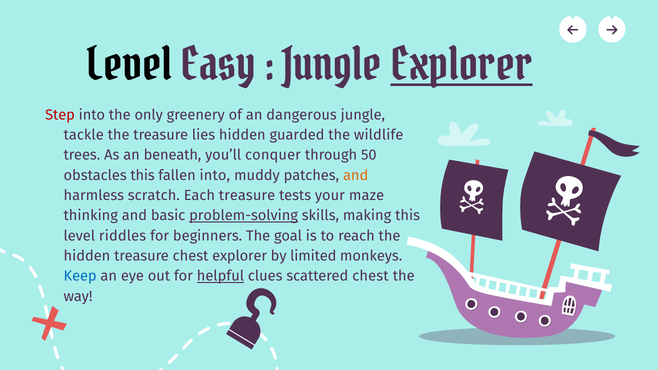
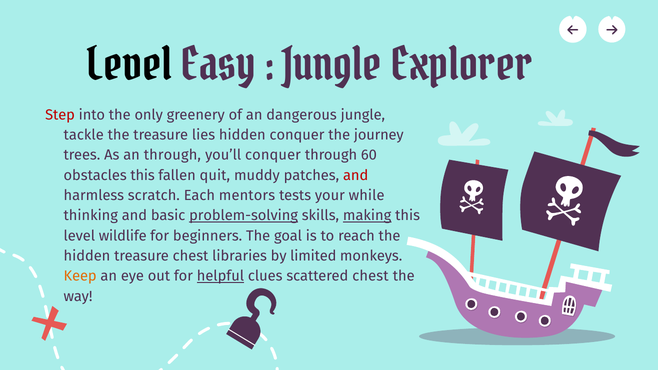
Explorer at (461, 65) underline: present -> none
hidden guarded: guarded -> conquer
wildlife: wildlife -> journey
an beneath: beneath -> through
50: 50 -> 60
fallen into: into -> quit
and at (356, 175) colour: orange -> red
Each treasure: treasure -> mentors
maze: maze -> while
making underline: none -> present
riddles: riddles -> wildlife
chest explorer: explorer -> libraries
Keep colour: blue -> orange
